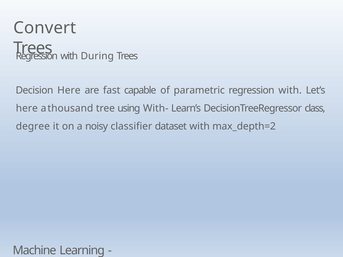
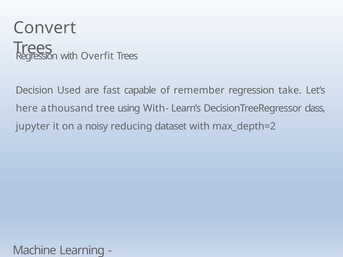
During: During -> Overfit
Decision Here: Here -> Used
parametric: parametric -> remember
with at (290, 90): with -> take
degree: degree -> jupyter
classifier: classifier -> reducing
